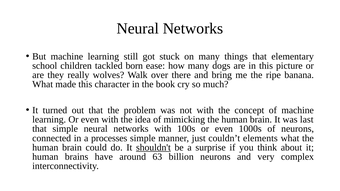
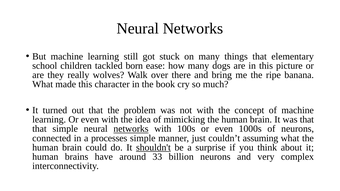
was last: last -> that
networks at (131, 129) underline: none -> present
elements: elements -> assuming
63: 63 -> 33
